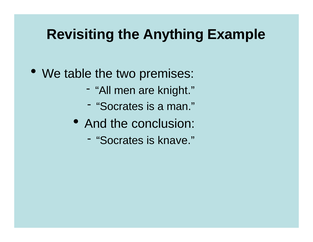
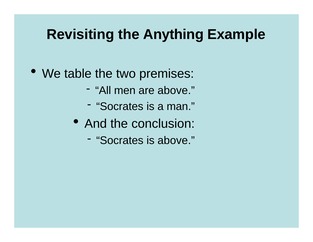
are knight: knight -> above
is knave: knave -> above
